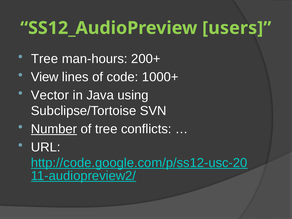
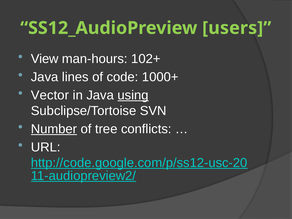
Tree at (45, 59): Tree -> View
200+: 200+ -> 102+
View at (45, 77): View -> Java
using underline: none -> present
